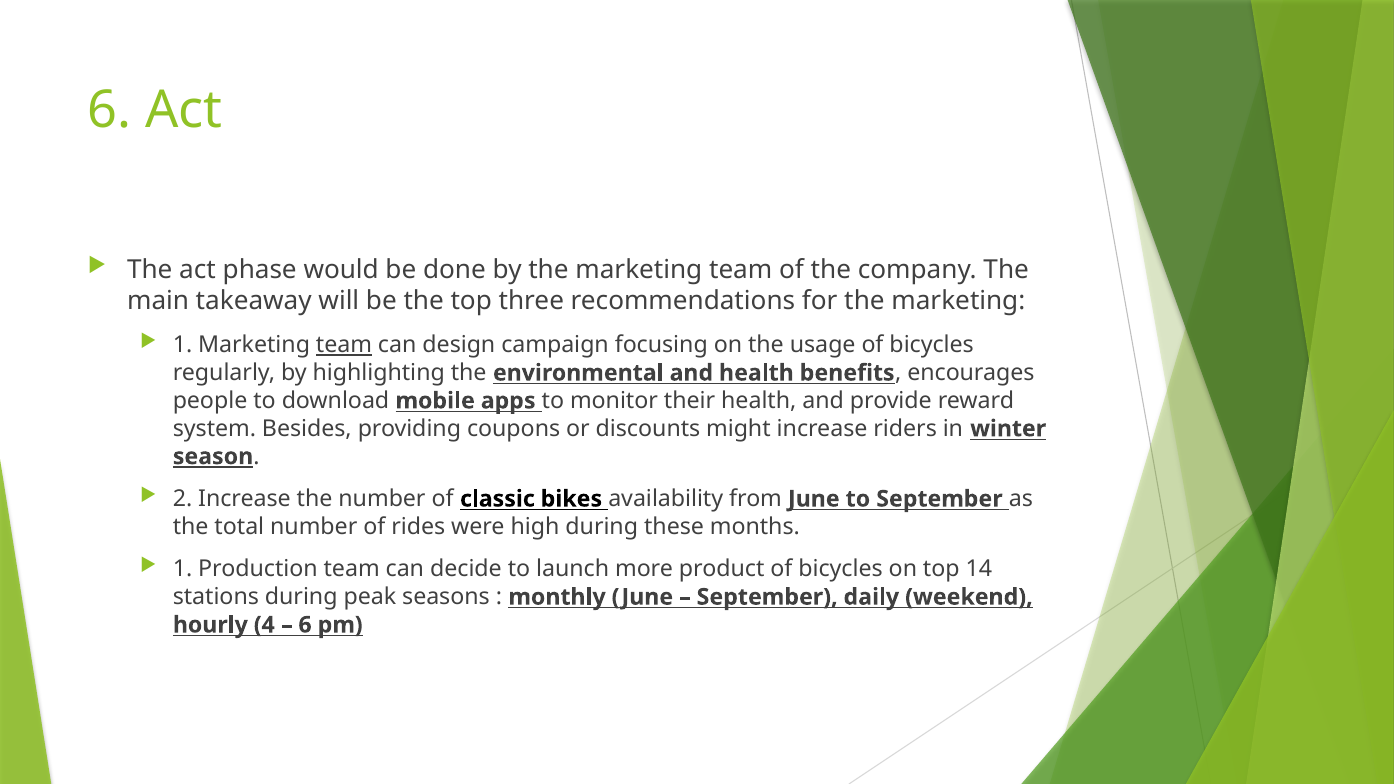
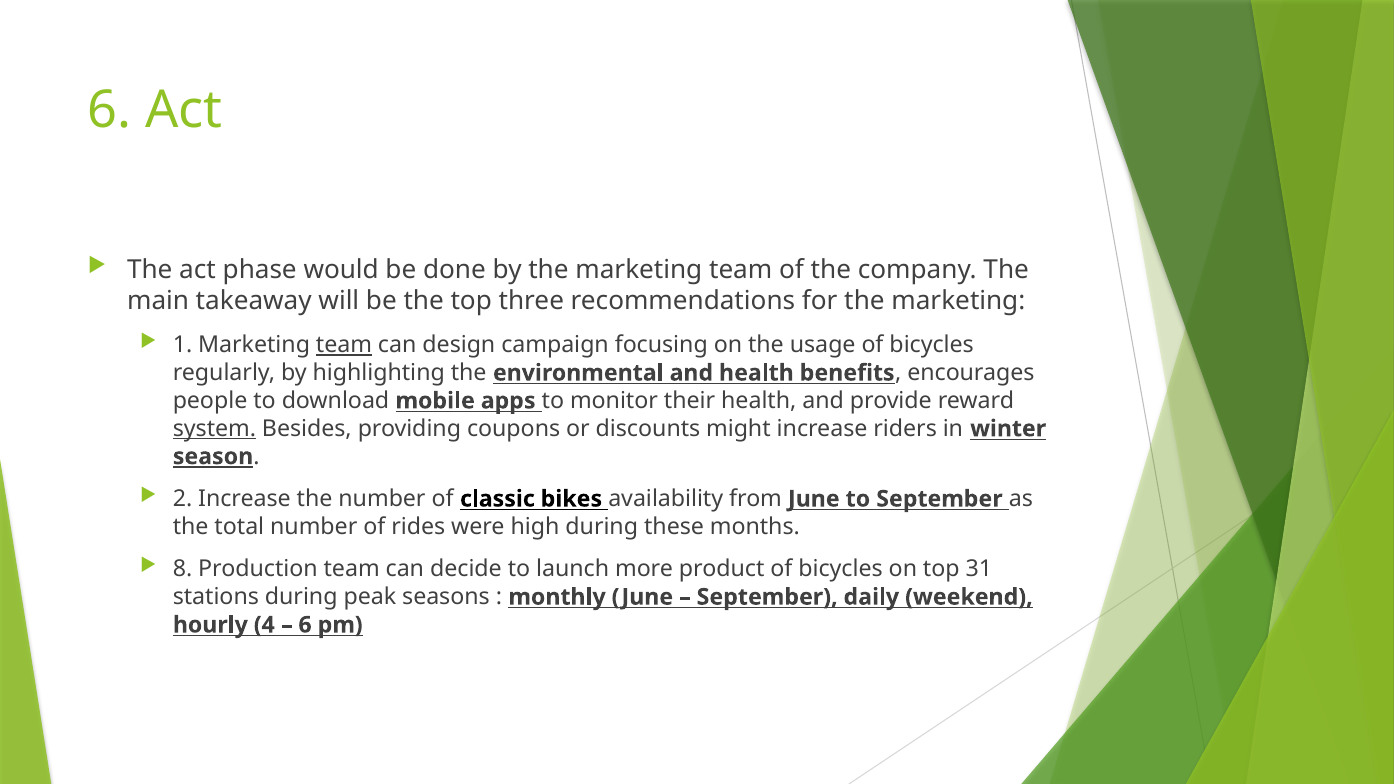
system underline: none -> present
1 at (183, 569): 1 -> 8
14: 14 -> 31
